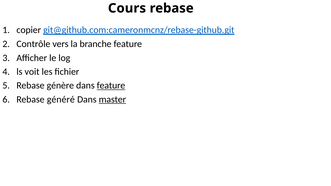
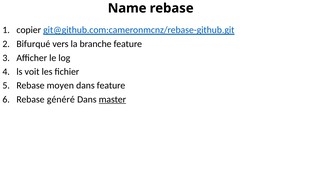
Cours: Cours -> Name
Contrôle: Contrôle -> Bifurqué
génère: génère -> moyen
feature at (111, 86) underline: present -> none
